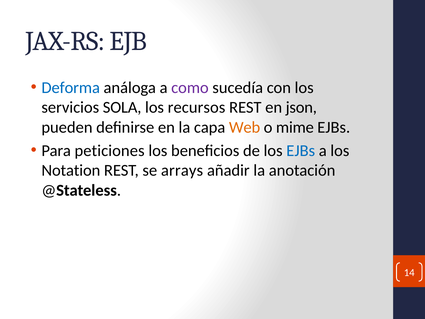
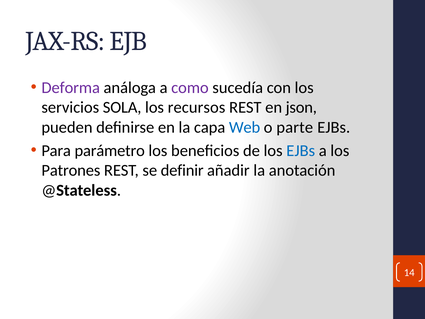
Deforma colour: blue -> purple
Web colour: orange -> blue
mime: mime -> parte
peticiones: peticiones -> parámetro
Notation: Notation -> Patrones
arrays: arrays -> definir
